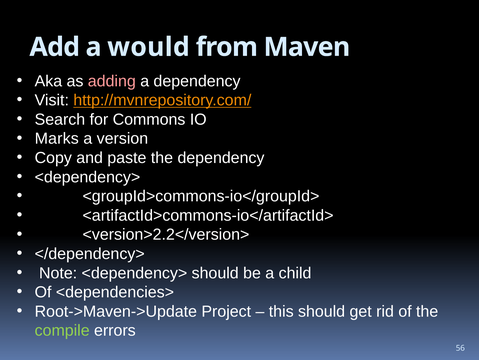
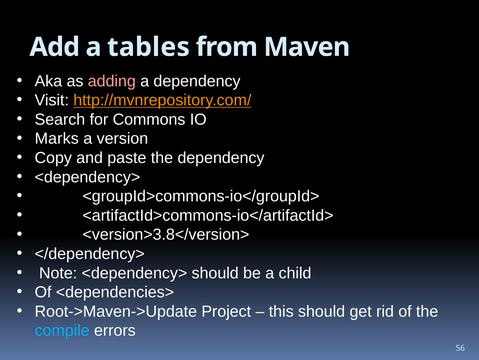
would: would -> tables
<version>2.2</version>: <version>2.2</version> -> <version>3.8</version>
compile colour: light green -> light blue
